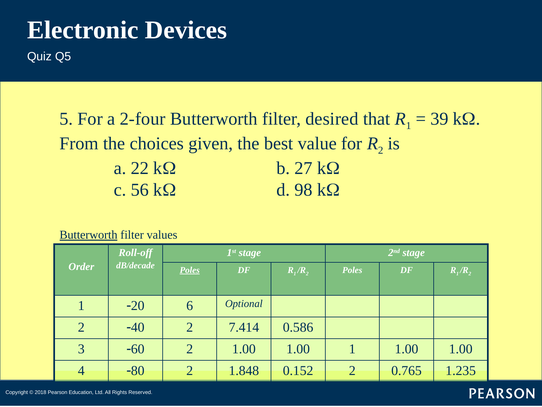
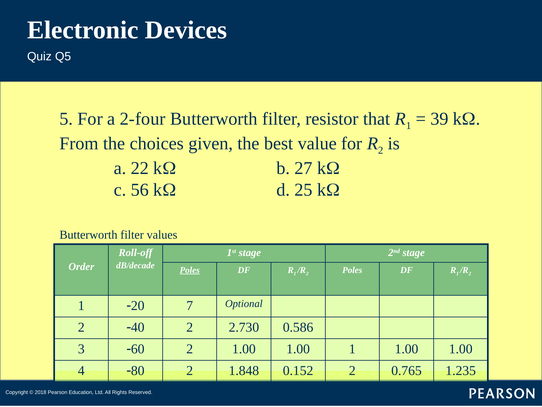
desired: desired -> resistor
98: 98 -> 25
Butterworth at (88, 235) underline: present -> none
6: 6 -> 7
7.414: 7.414 -> 2.730
